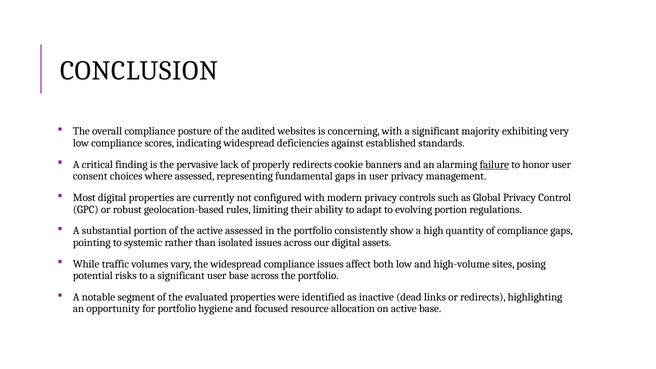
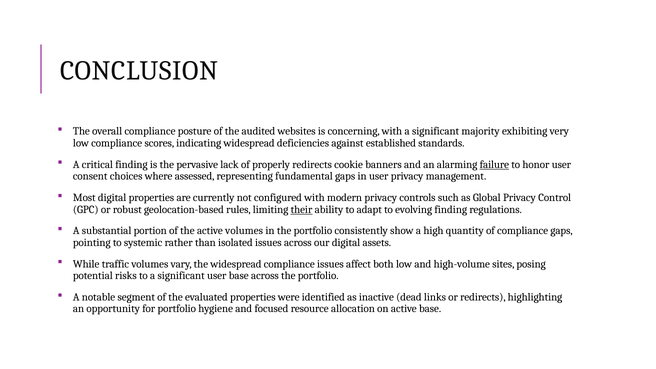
their underline: none -> present
evolving portion: portion -> finding
active assessed: assessed -> volumes
